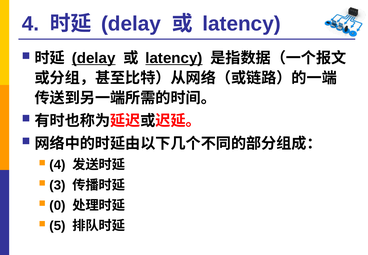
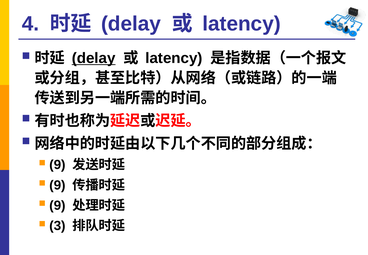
latency at (174, 58) underline: present -> none
4 at (57, 165): 4 -> 9
3 at (57, 185): 3 -> 9
0 at (57, 205): 0 -> 9
5: 5 -> 3
